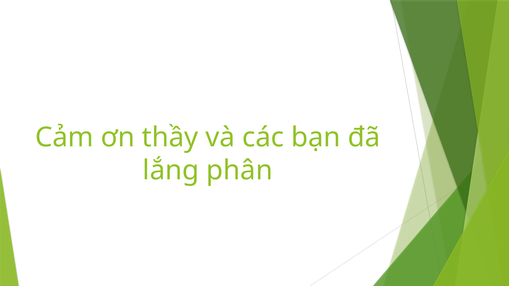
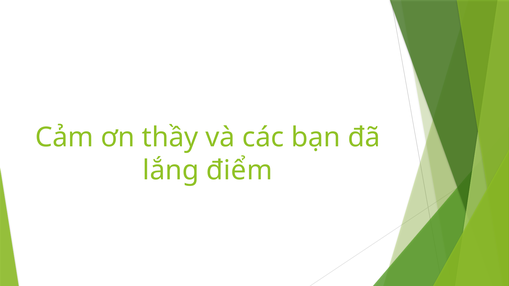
phân: phân -> điểm
